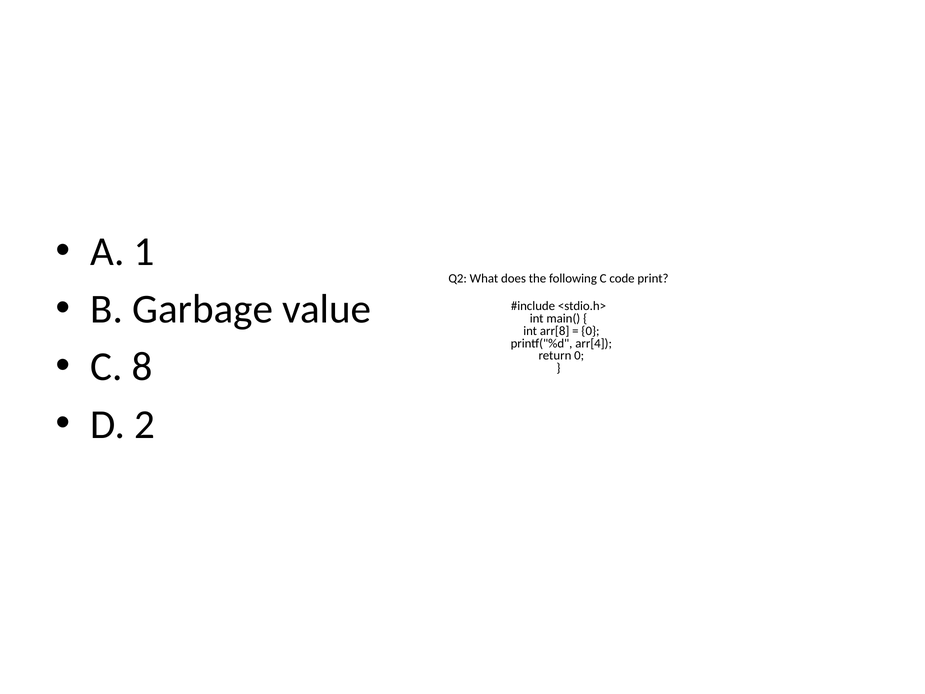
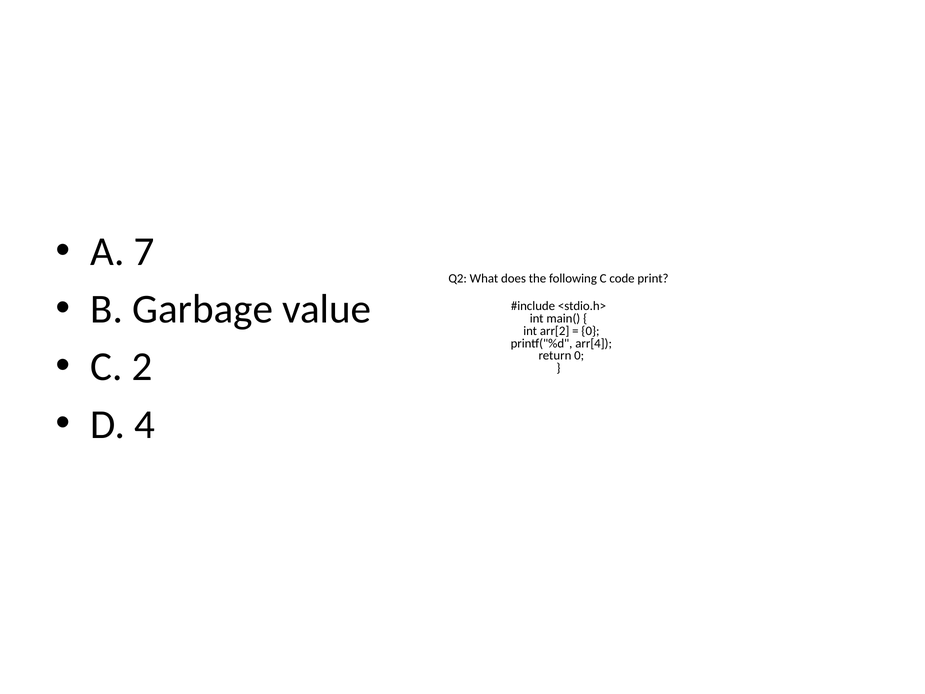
1: 1 -> 7
arr[8: arr[8 -> arr[2
8: 8 -> 2
2: 2 -> 4
